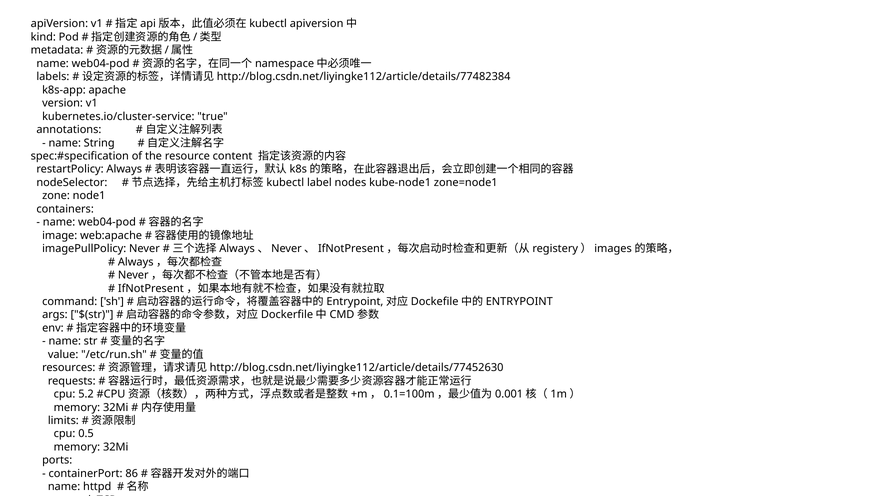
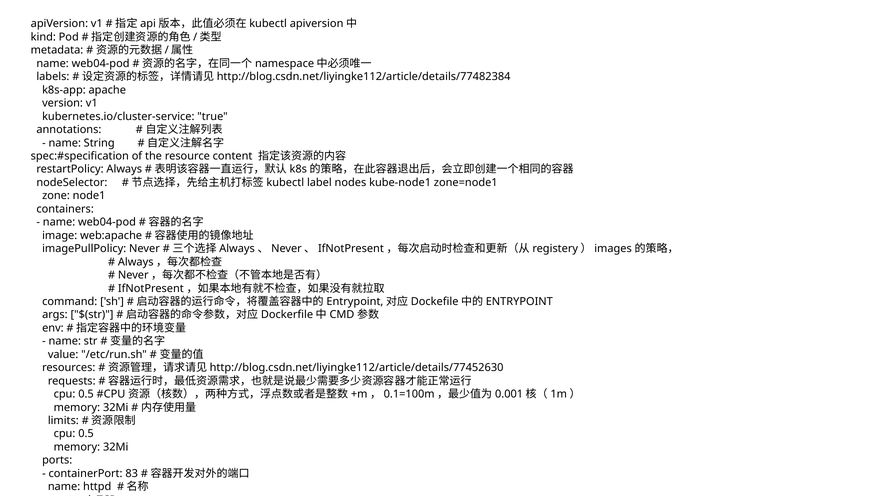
5.2 at (86, 394): 5.2 -> 0.5
86: 86 -> 83
